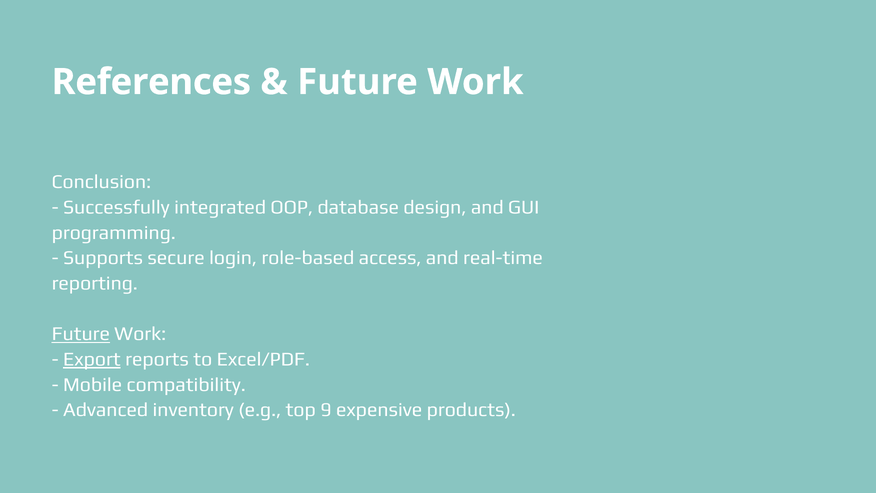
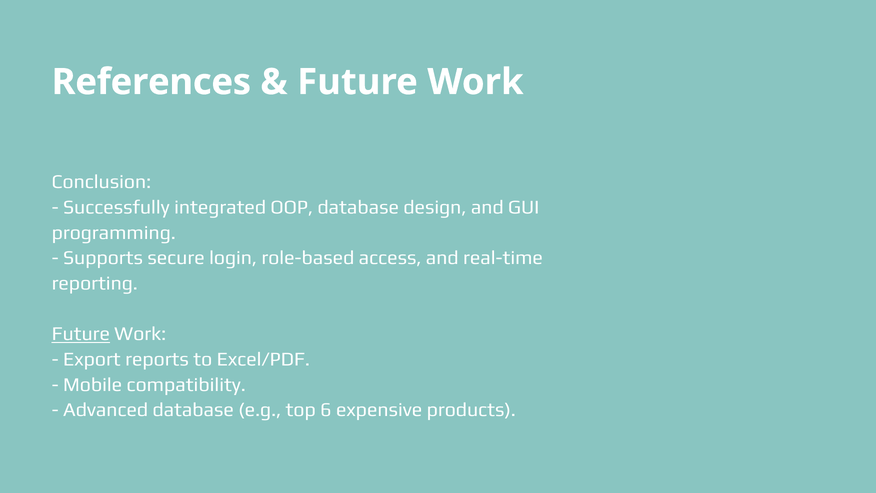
Export underline: present -> none
Advanced inventory: inventory -> database
9: 9 -> 6
